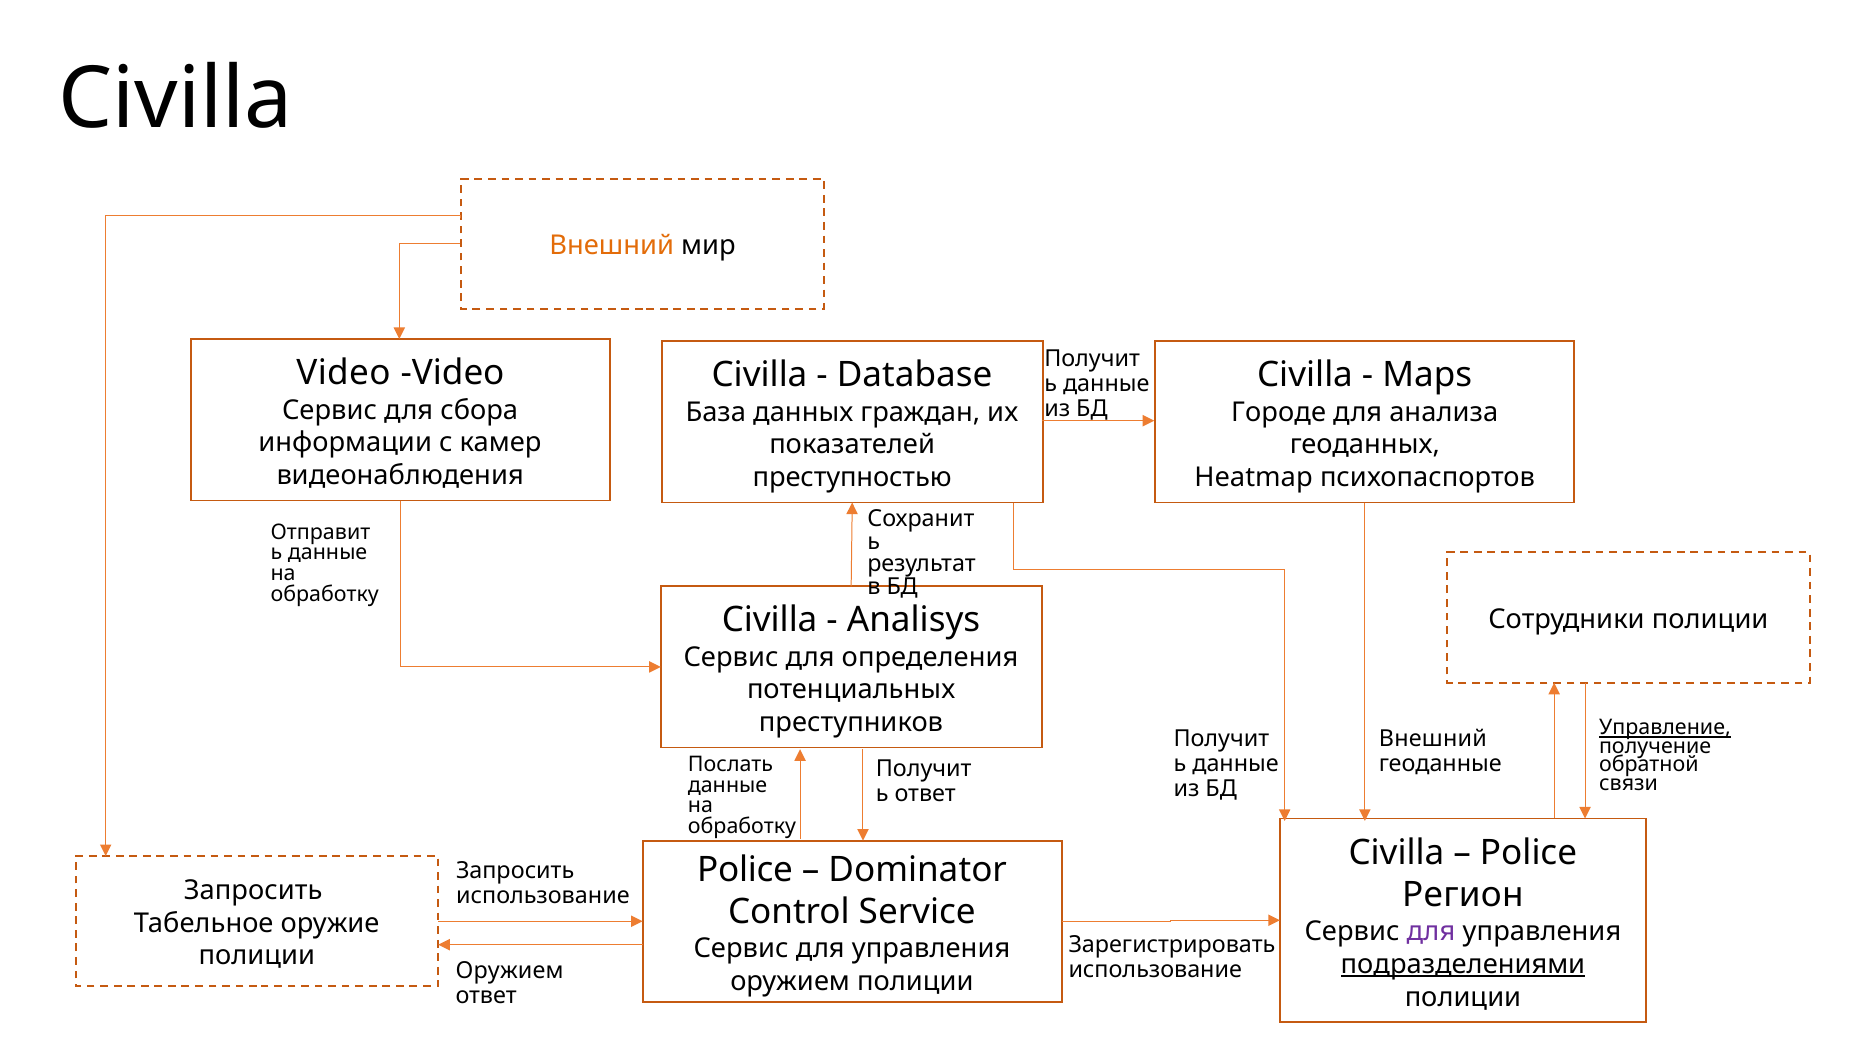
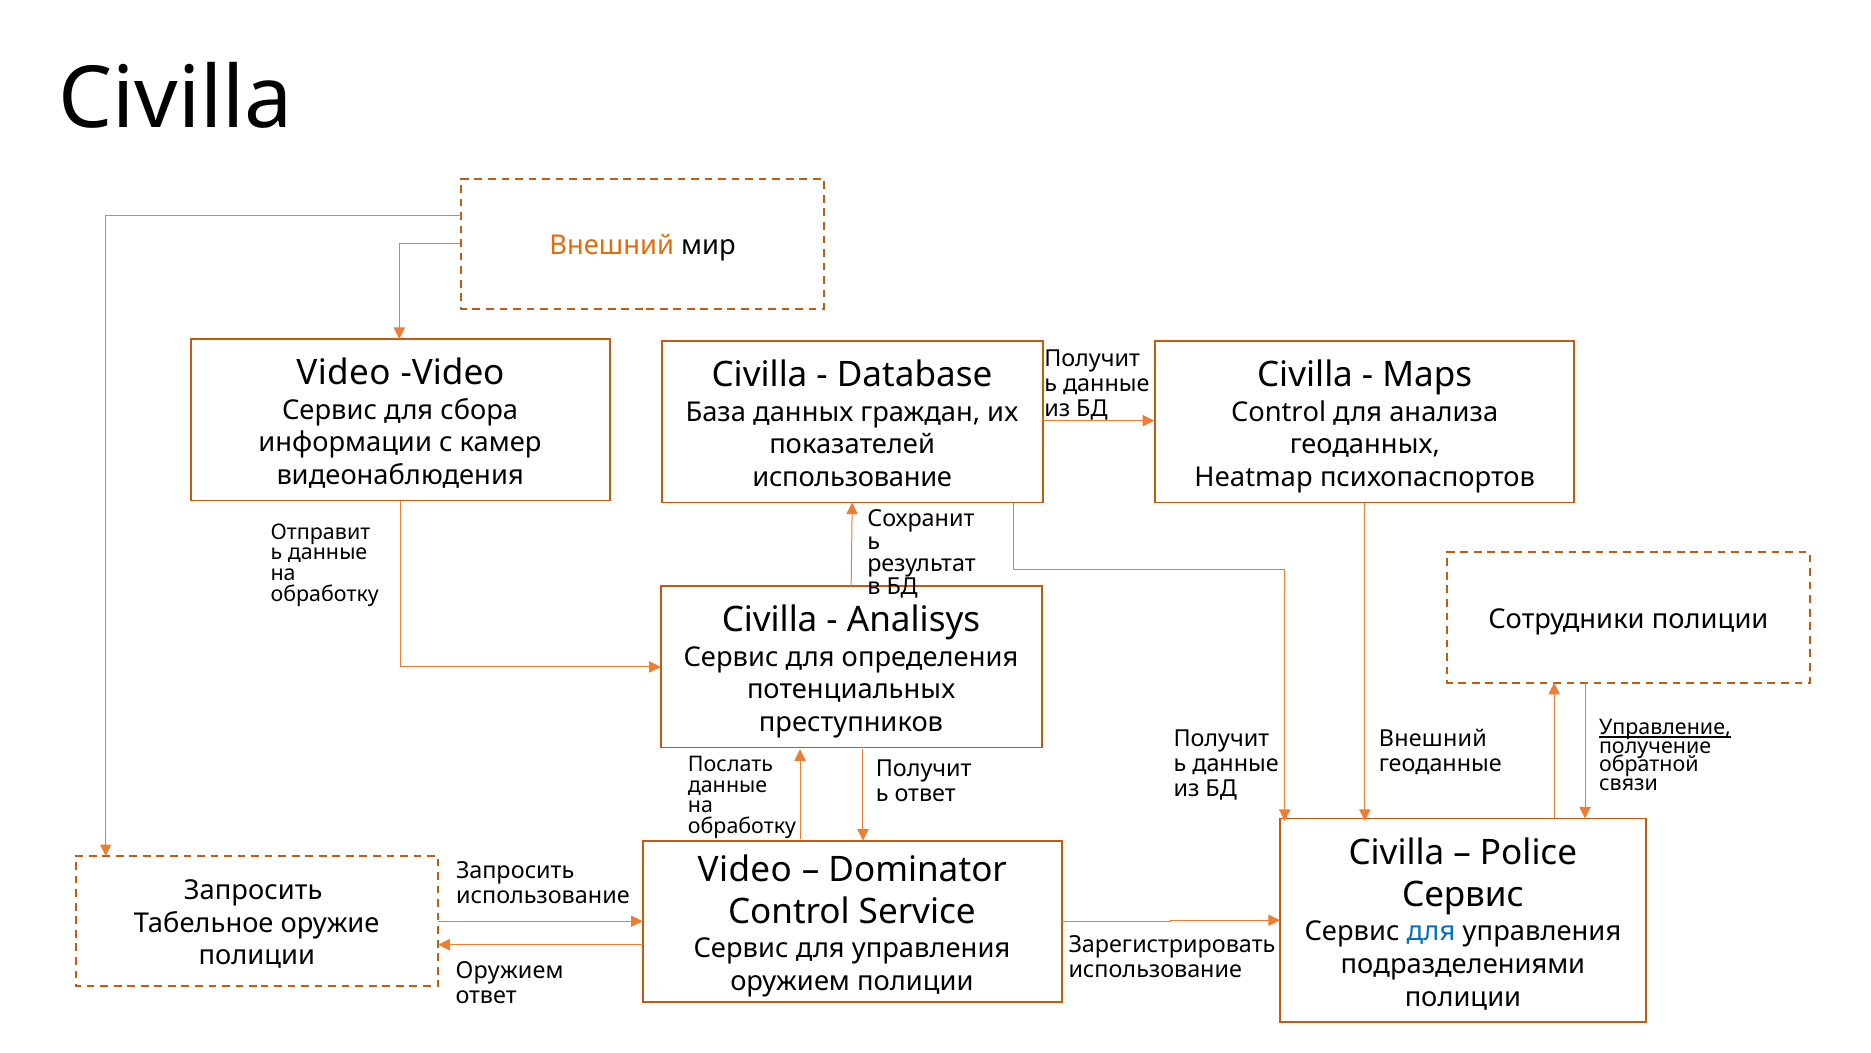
Городе at (1279, 412): Городе -> Control
преступностью at (852, 477): преступностью -> использование
Police at (745, 869): Police -> Video
Регион at (1463, 894): Регион -> Сервис
для at (1431, 931) colour: purple -> blue
подразделениями underline: present -> none
